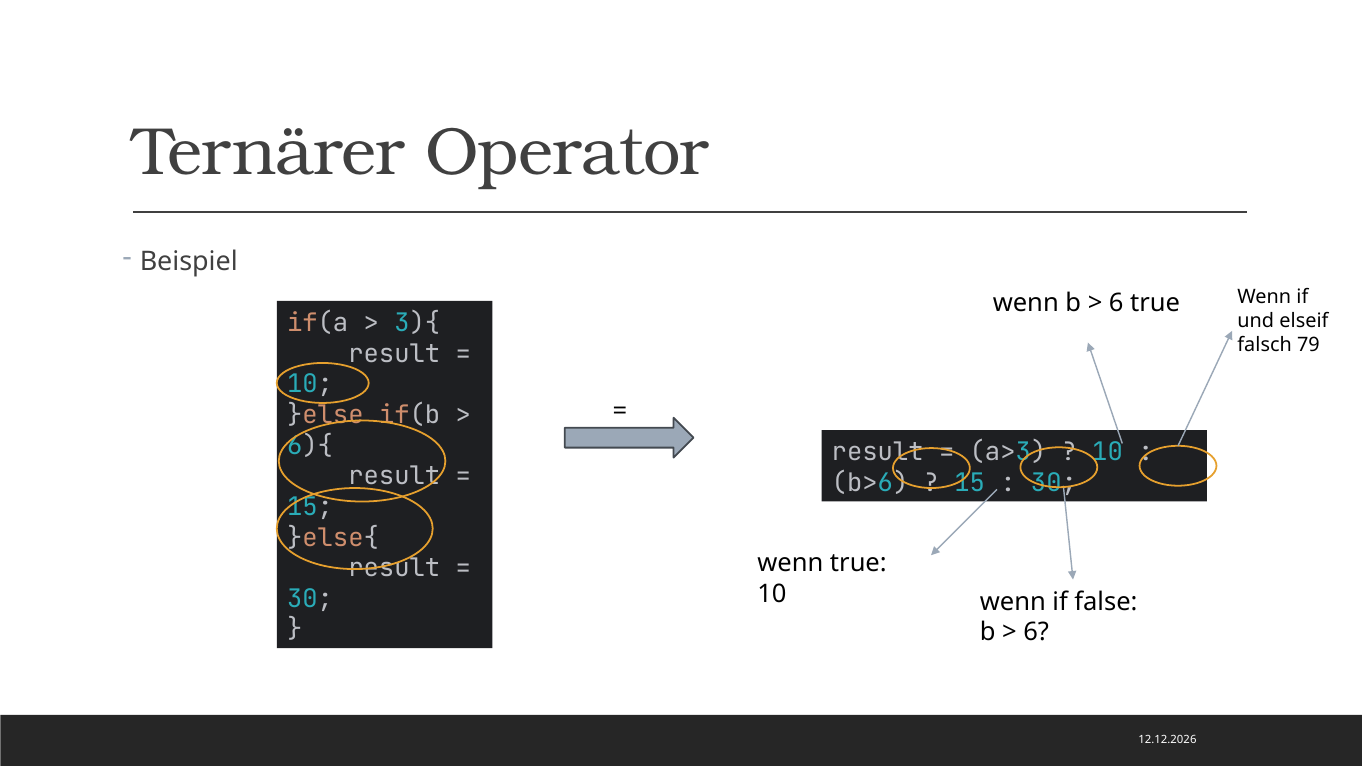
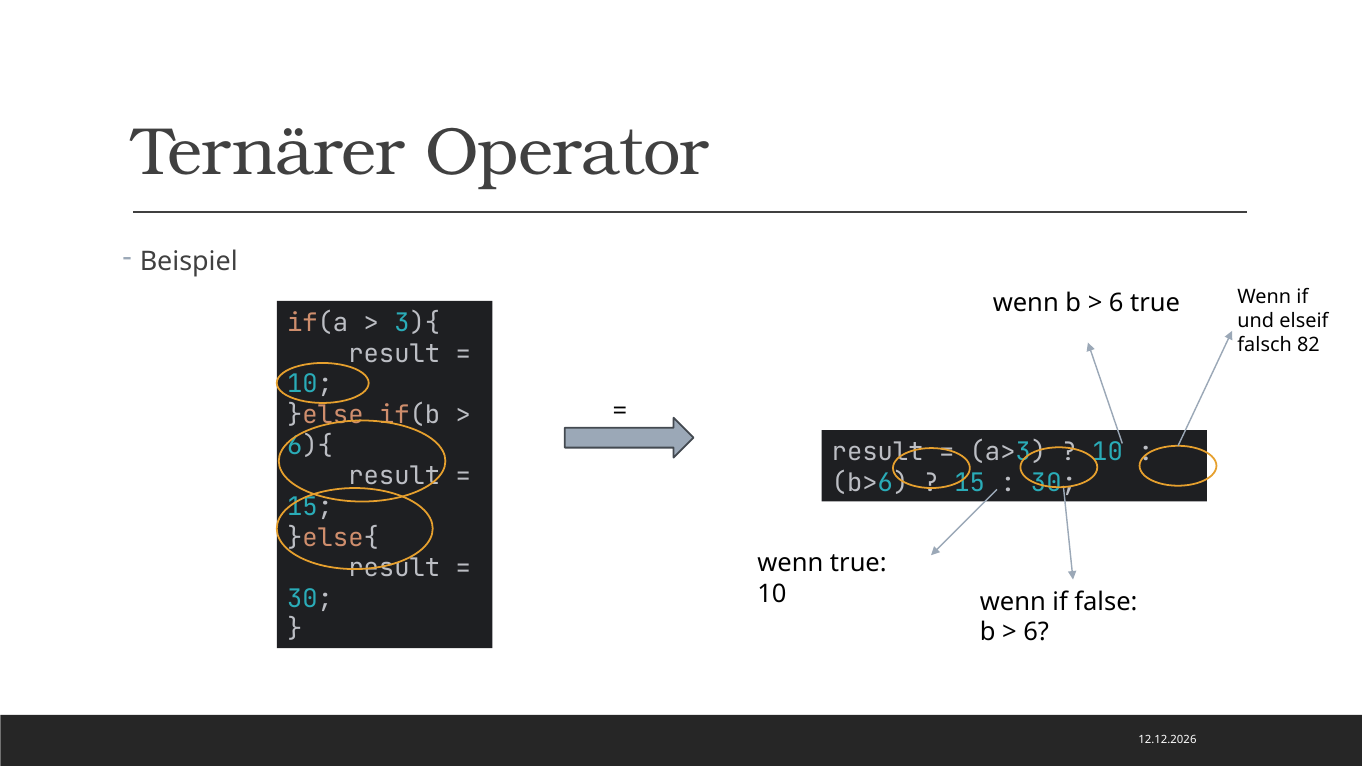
79: 79 -> 82
